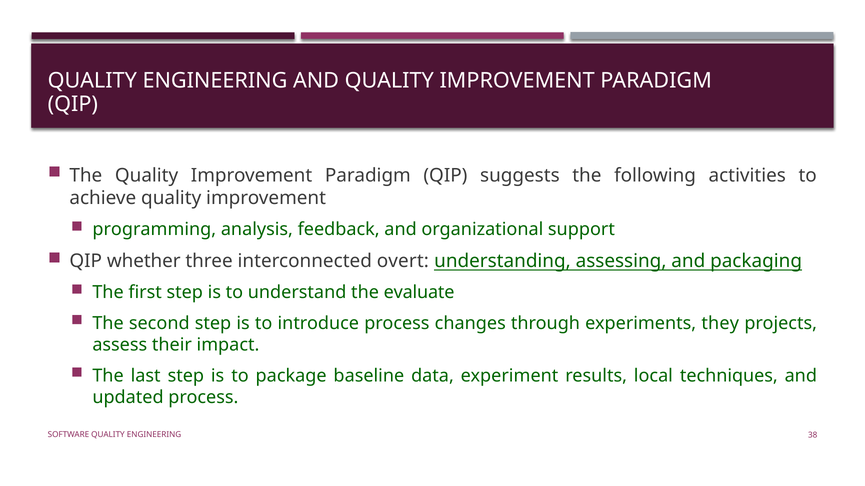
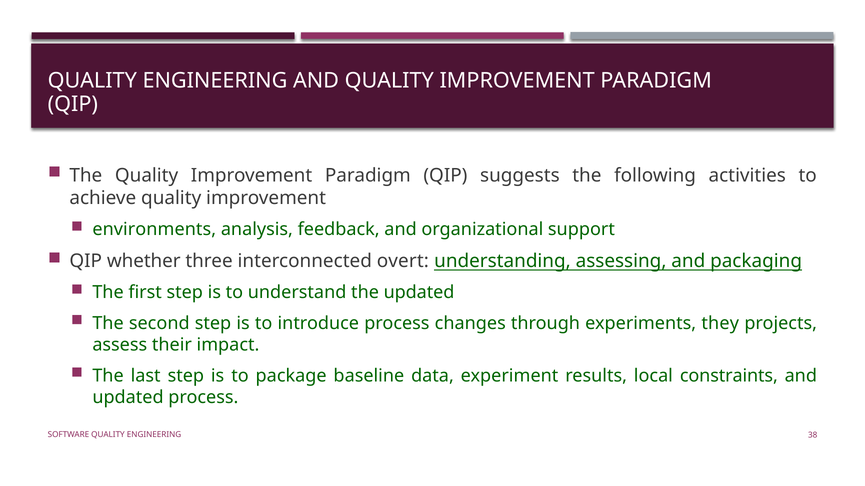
programming: programming -> environments
the evaluate: evaluate -> updated
techniques: techniques -> constraints
